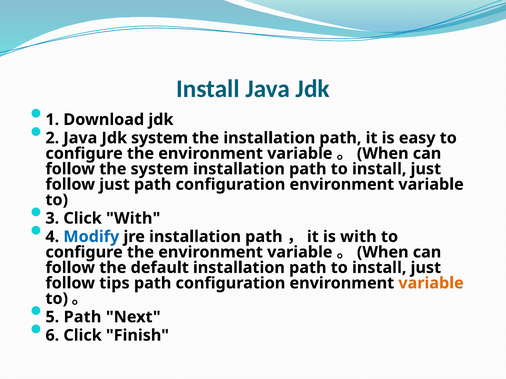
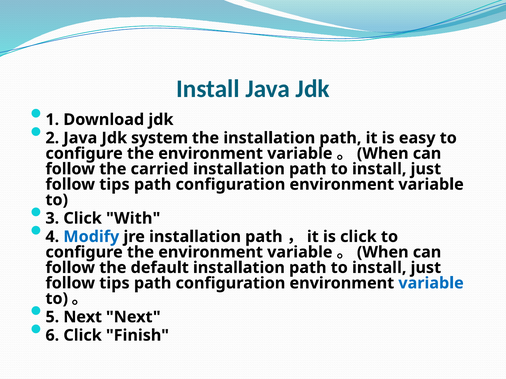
the system: system -> carried
just at (114, 185): just -> tips
is with: with -> click
variable at (431, 283) colour: orange -> blue
5 Path: Path -> Next
